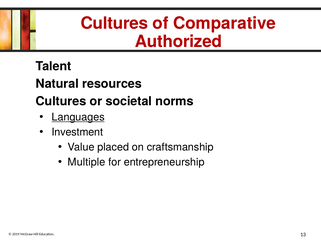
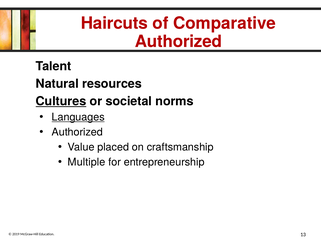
Cultures at (114, 23): Cultures -> Haircuts
Cultures at (61, 101) underline: none -> present
Investment at (77, 132): Investment -> Authorized
